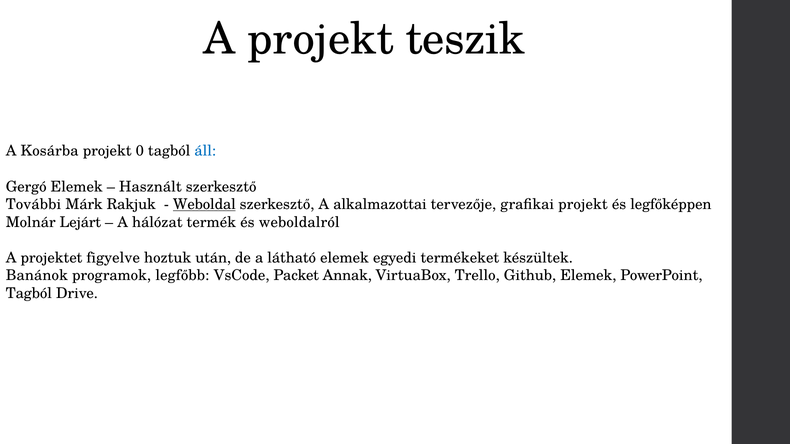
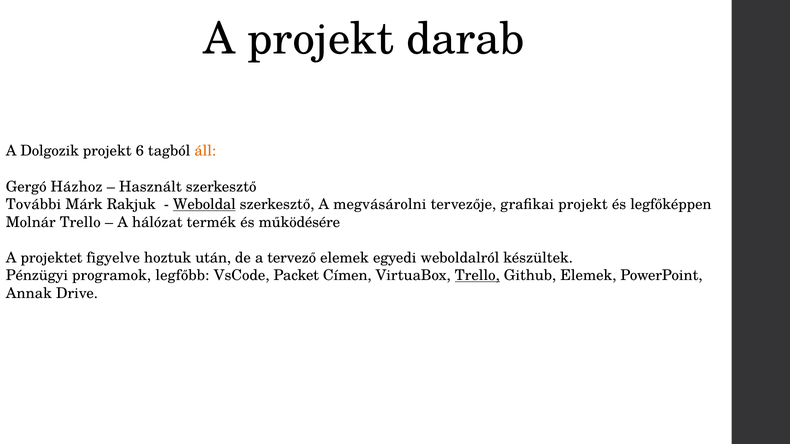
teszik: teszik -> darab
Kosárba: Kosárba -> Dolgozik
0: 0 -> 6
áll colour: blue -> orange
Gergó Elemek: Elemek -> Házhoz
alkalmazottai: alkalmazottai -> megvásárolni
Molnár Lejárt: Lejárt -> Trello
weboldalról: weboldalról -> működésére
látható: látható -> tervező
termékeket: termékeket -> weboldalról
Banánok: Banánok -> Pénzügyi
Annak: Annak -> Címen
Trello at (477, 276) underline: none -> present
Tagból at (29, 293): Tagból -> Annak
